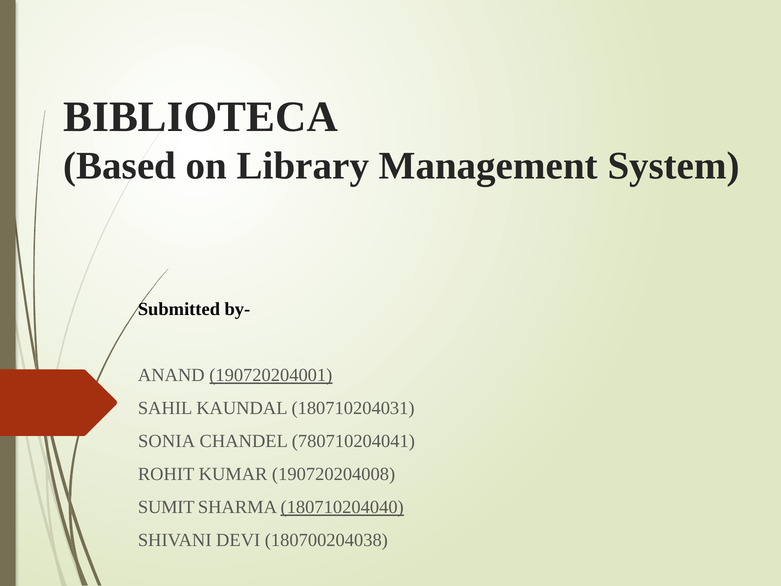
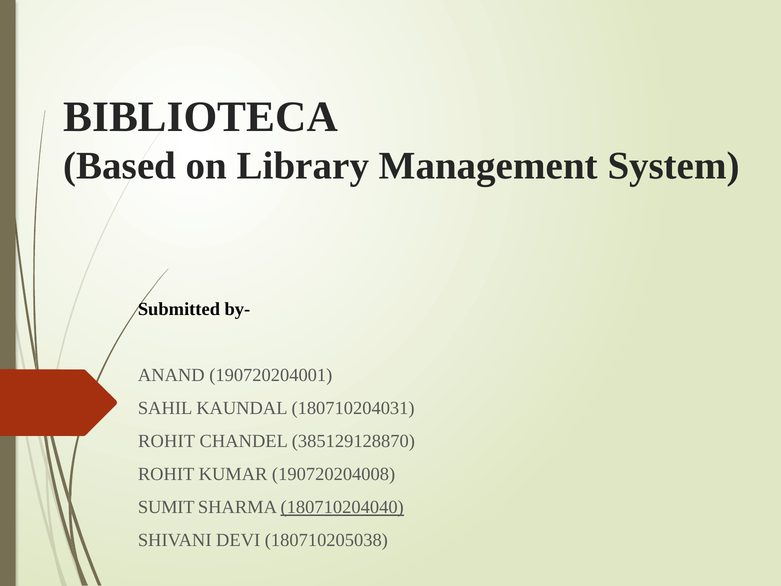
190720204001 underline: present -> none
SONIA at (167, 441): SONIA -> ROHIT
780710204041: 780710204041 -> 385129128870
180700204038: 180700204038 -> 180710205038
